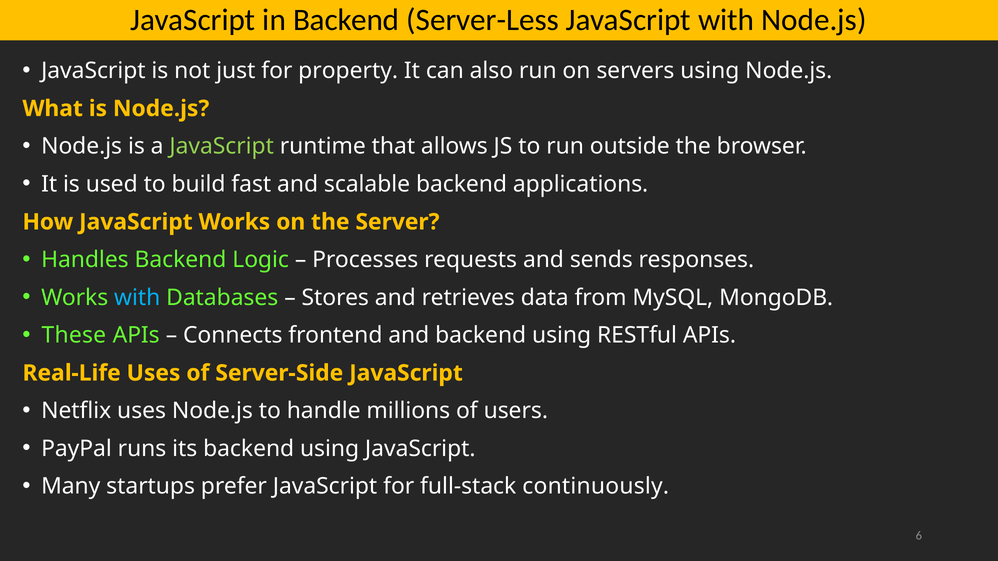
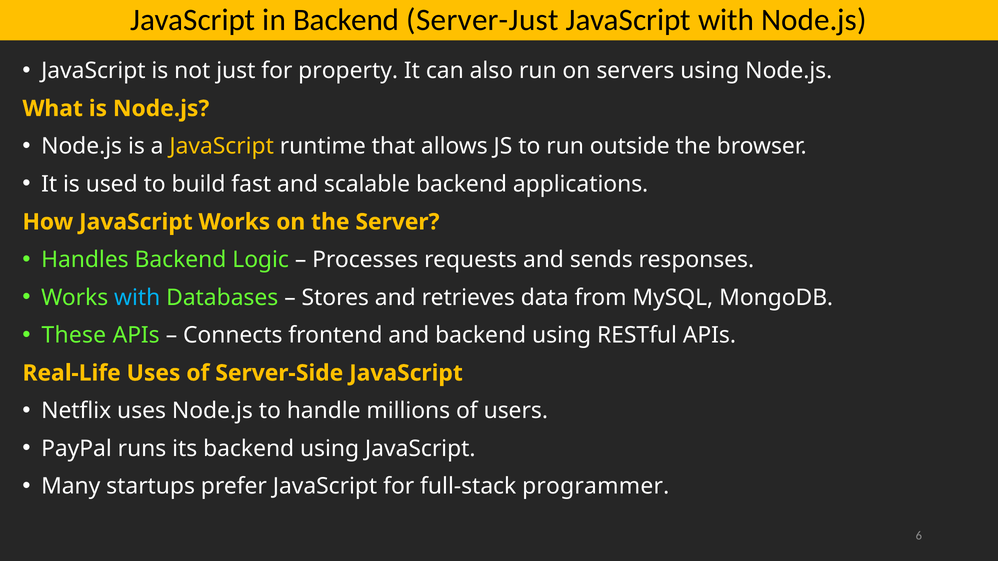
Server-Less: Server-Less -> Server-Just
JavaScript at (222, 146) colour: light green -> yellow
continuously: continuously -> programmer
